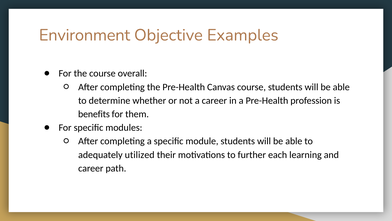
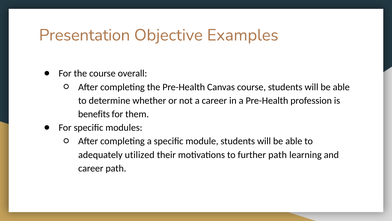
Environment: Environment -> Presentation
further each: each -> path
